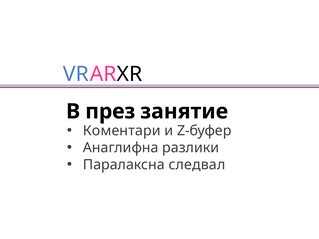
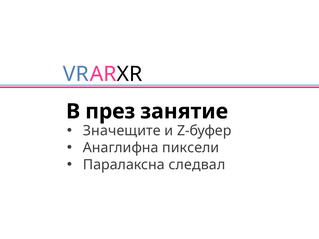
Коментари: Коментари -> Значещите
разлики: разлики -> пиксели
